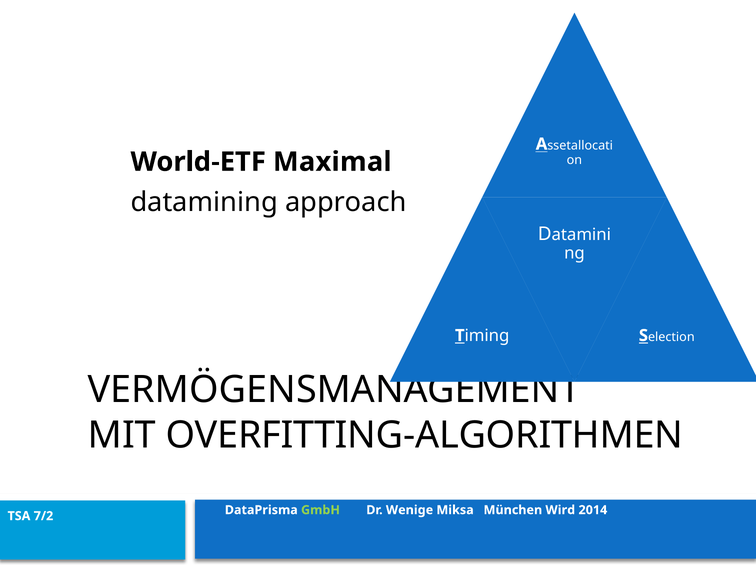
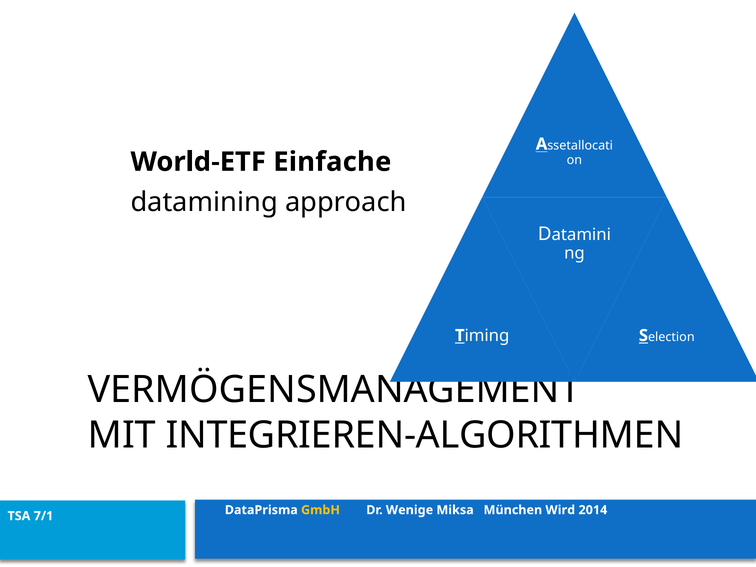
Maximal: Maximal -> Einfache
OVERFITTING-ALGORITHMEN: OVERFITTING-ALGORITHMEN -> INTEGRIEREN-ALGORITHMEN
GmbH colour: light green -> yellow
7/2: 7/2 -> 7/1
